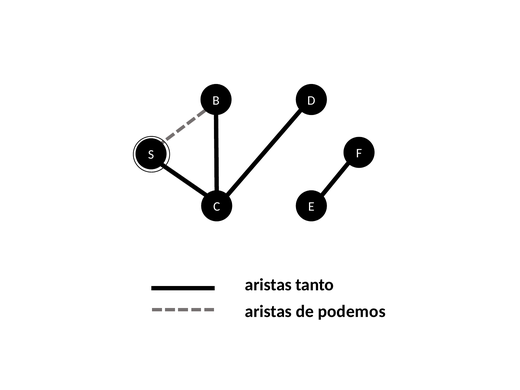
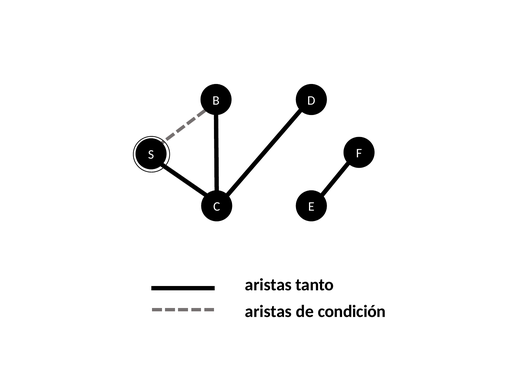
podemos: podemos -> condición
